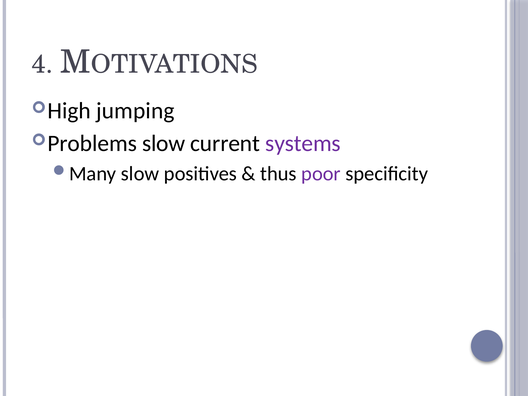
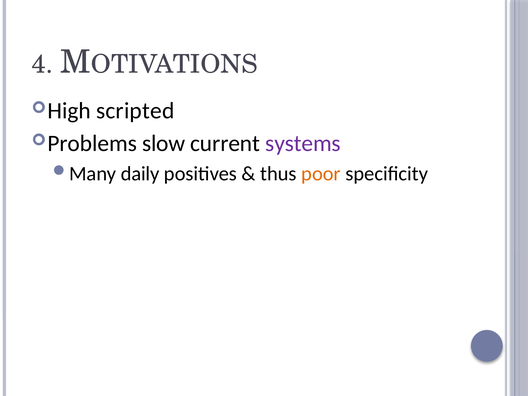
jumping: jumping -> scripted
slow at (140, 174): slow -> daily
poor colour: purple -> orange
